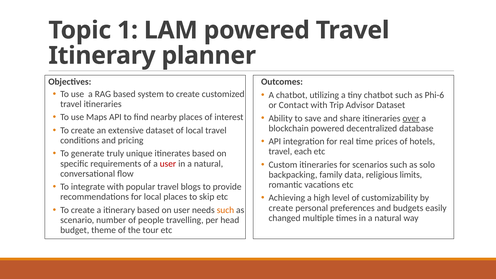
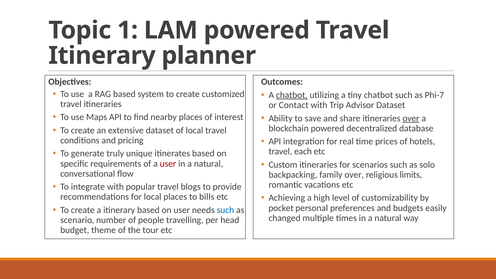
chatbot at (292, 95) underline: none -> present
Phi-6: Phi-6 -> Phi-7
family data: data -> over
skip: skip -> bills
create at (281, 208): create -> pocket
such at (225, 210) colour: orange -> blue
